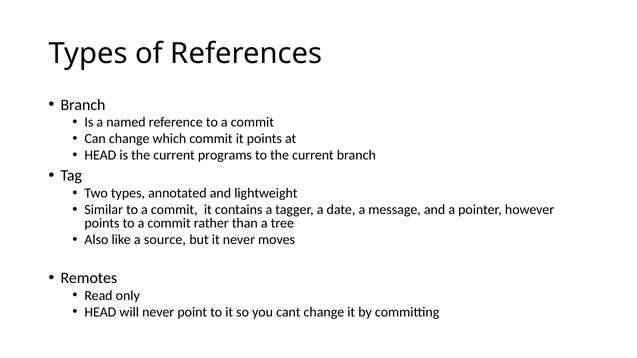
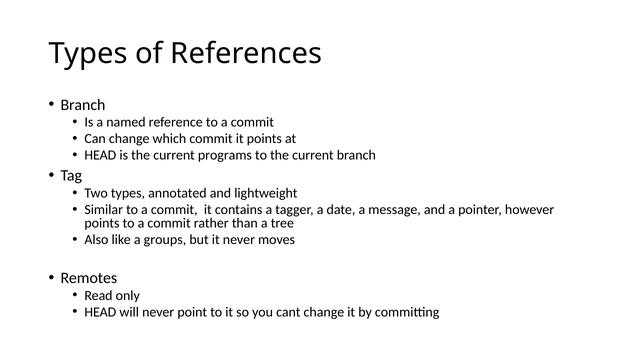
source: source -> groups
